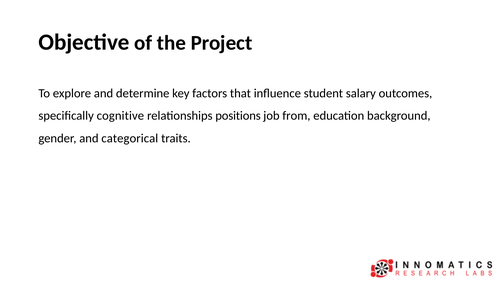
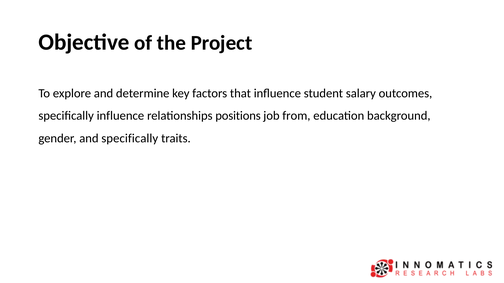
specifically cognitive: cognitive -> influence
and categorical: categorical -> specifically
